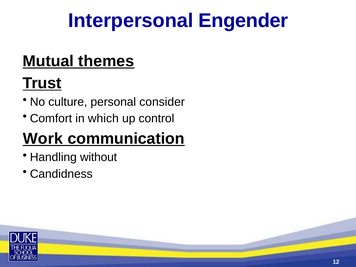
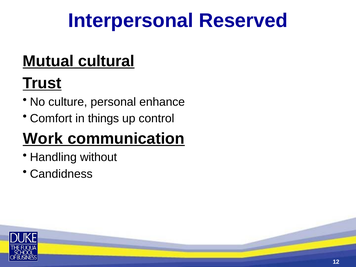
Engender: Engender -> Reserved
themes: themes -> cultural
consider: consider -> enhance
which: which -> things
